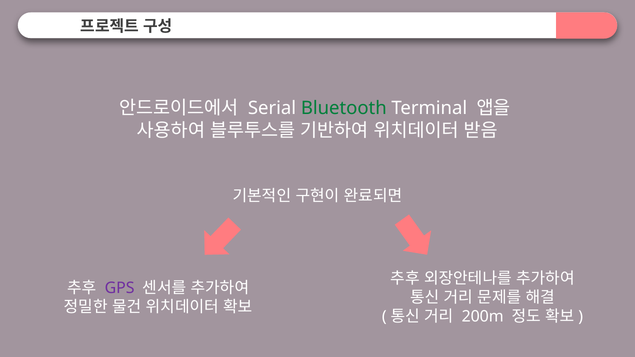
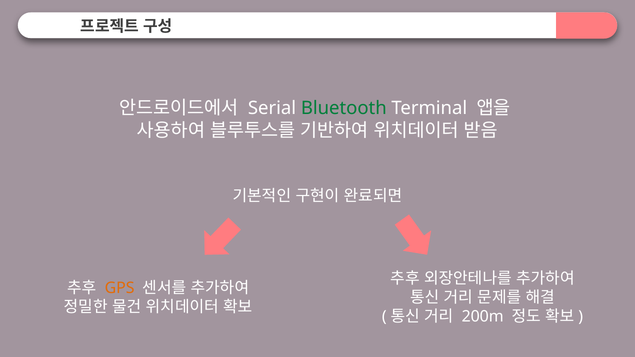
GPS colour: purple -> orange
